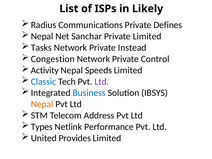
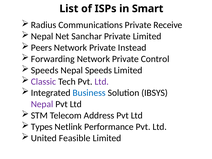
Likely: Likely -> Smart
Defines: Defines -> Receive
Tasks: Tasks -> Peers
Congestion: Congestion -> Forwarding
Activity at (45, 70): Activity -> Speeds
Classic colour: blue -> purple
Nepal at (42, 104) colour: orange -> purple
Provides: Provides -> Feasible
